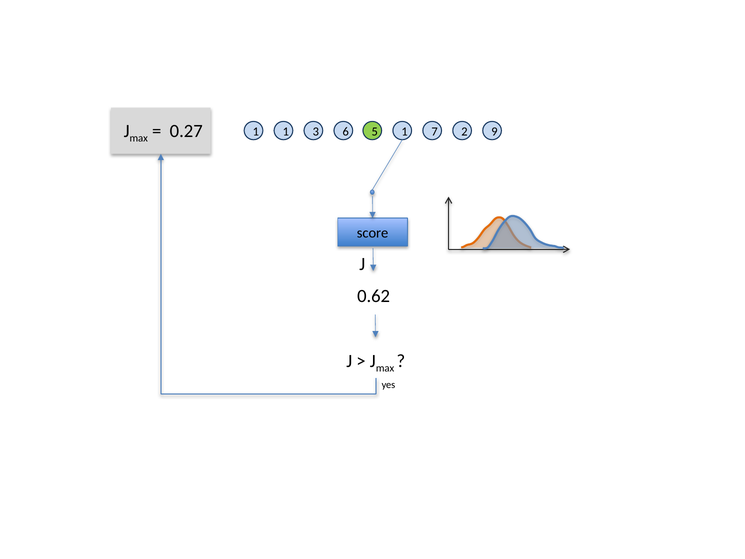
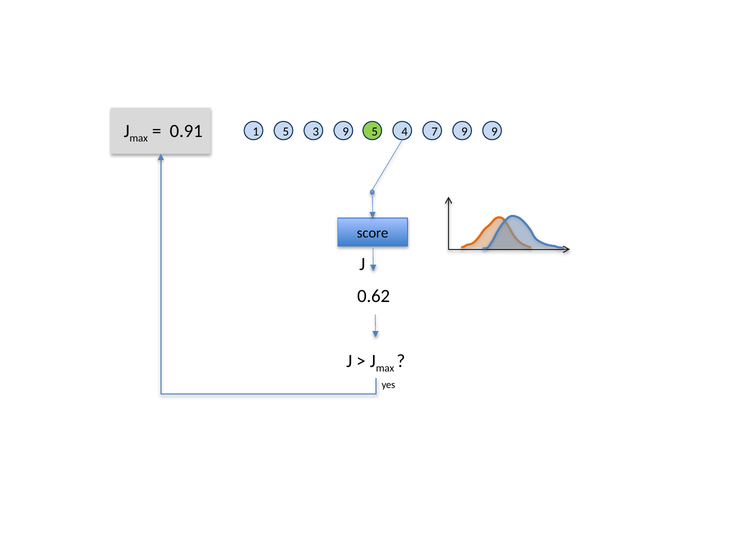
0.27: 0.27 -> 0.91
1 1: 1 -> 5
3 6: 6 -> 9
5 1: 1 -> 4
7 2: 2 -> 9
